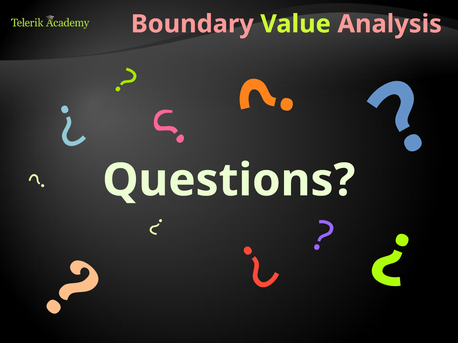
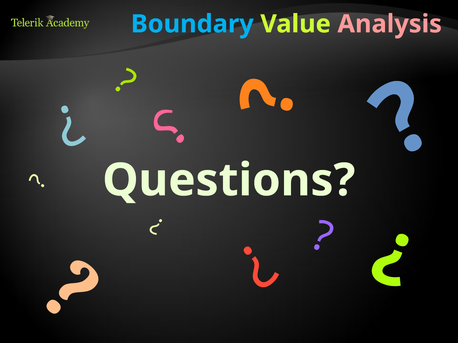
Boundary colour: pink -> light blue
